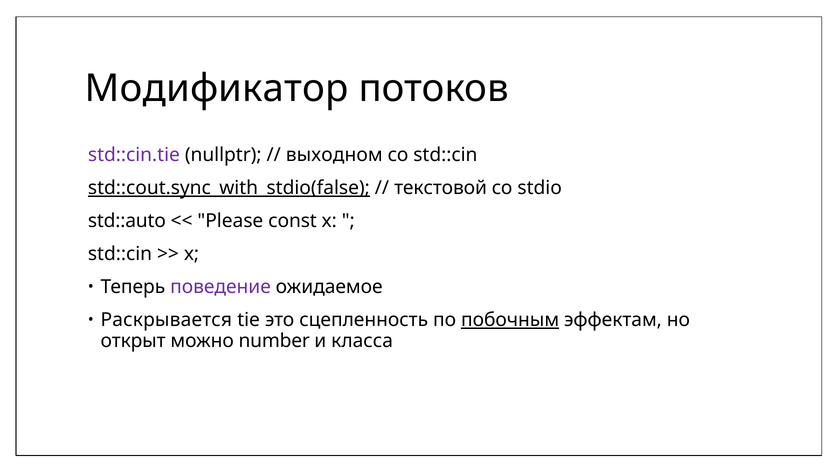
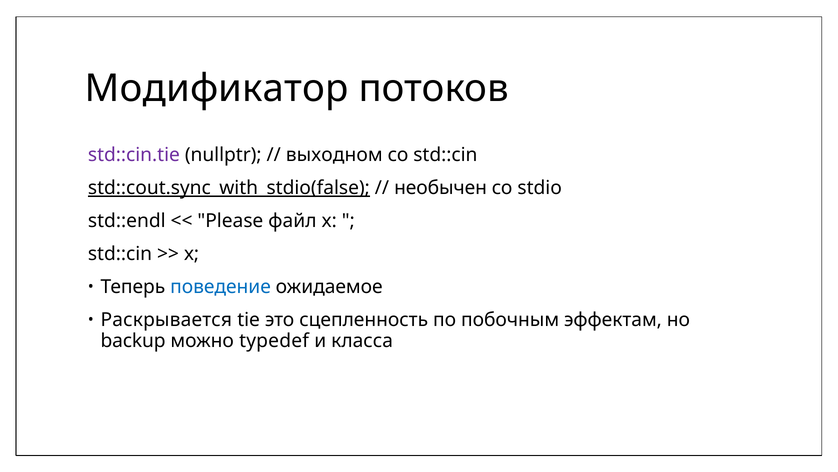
текстовой: текстовой -> необычен
std::auto: std::auto -> std::endl
сonst: сonst -> файл
поведение colour: purple -> blue
побочным underline: present -> none
открыт: открыт -> backup
number: number -> typedef
